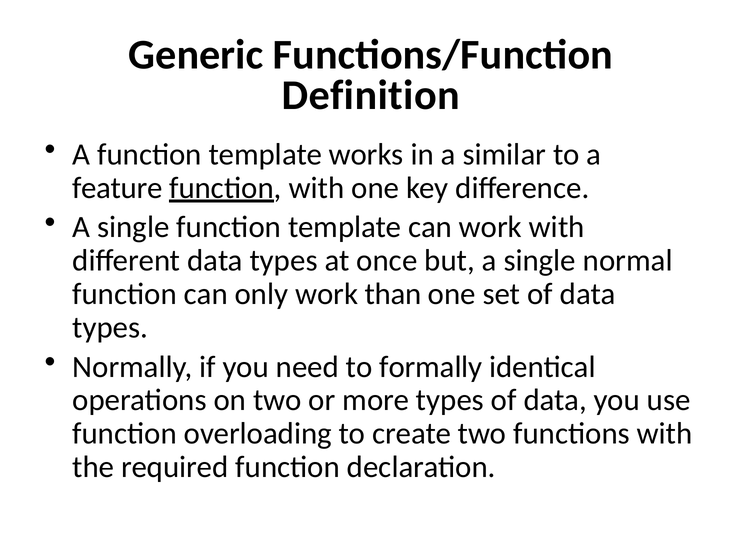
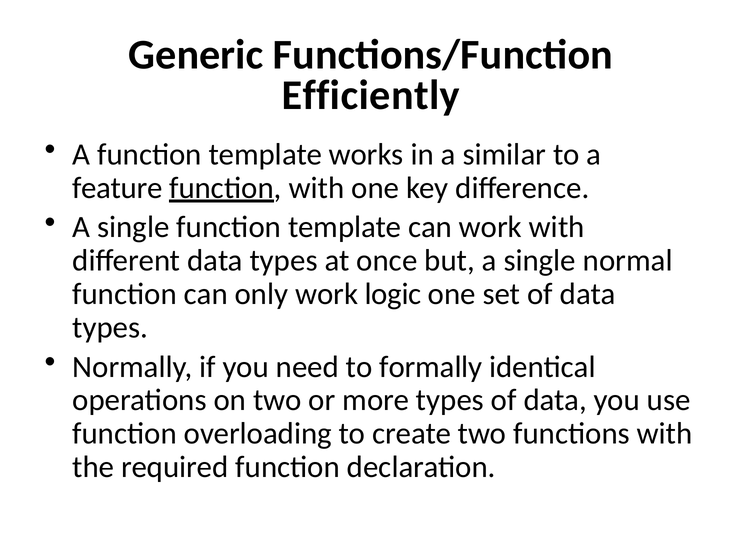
Definition: Definition -> Efficiently
than: than -> logic
